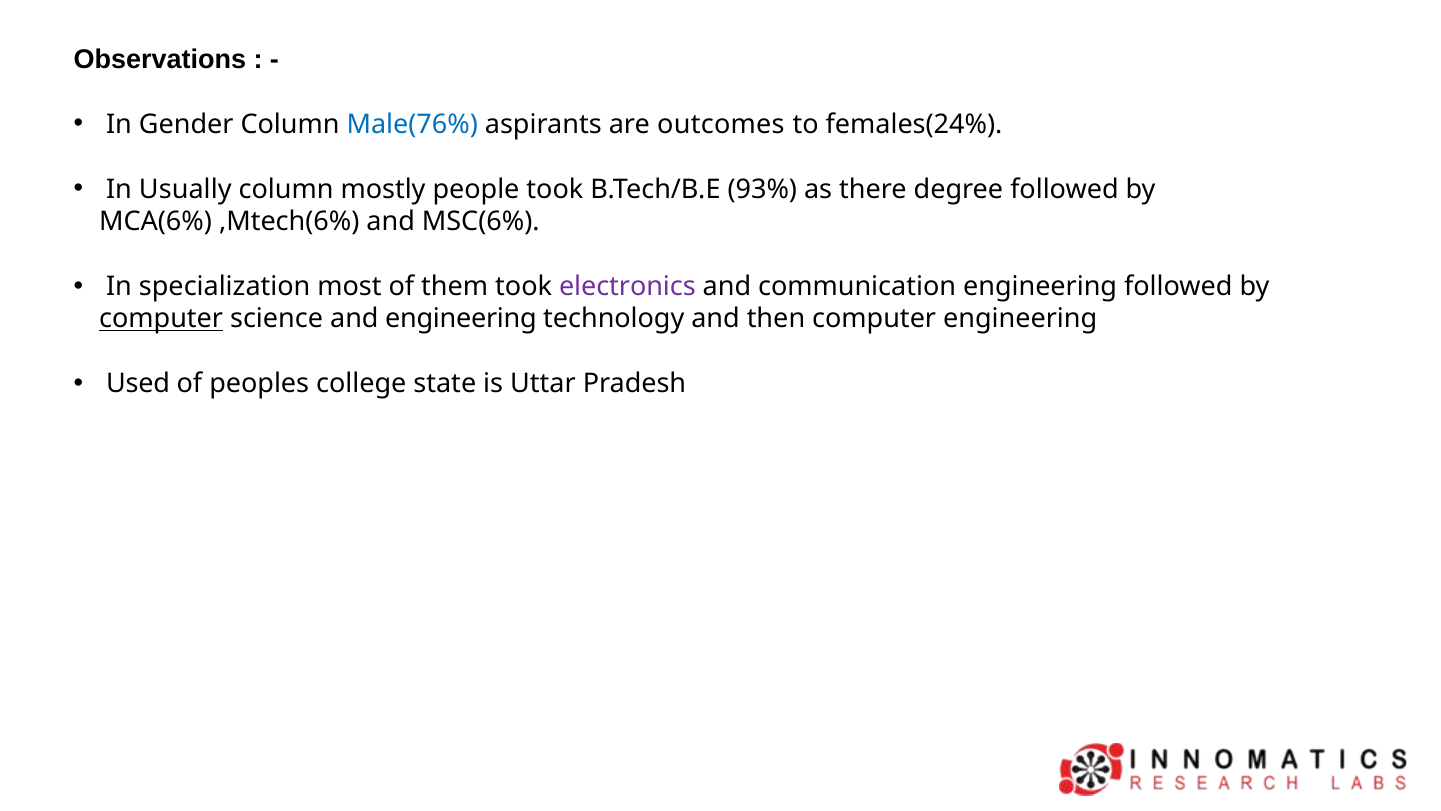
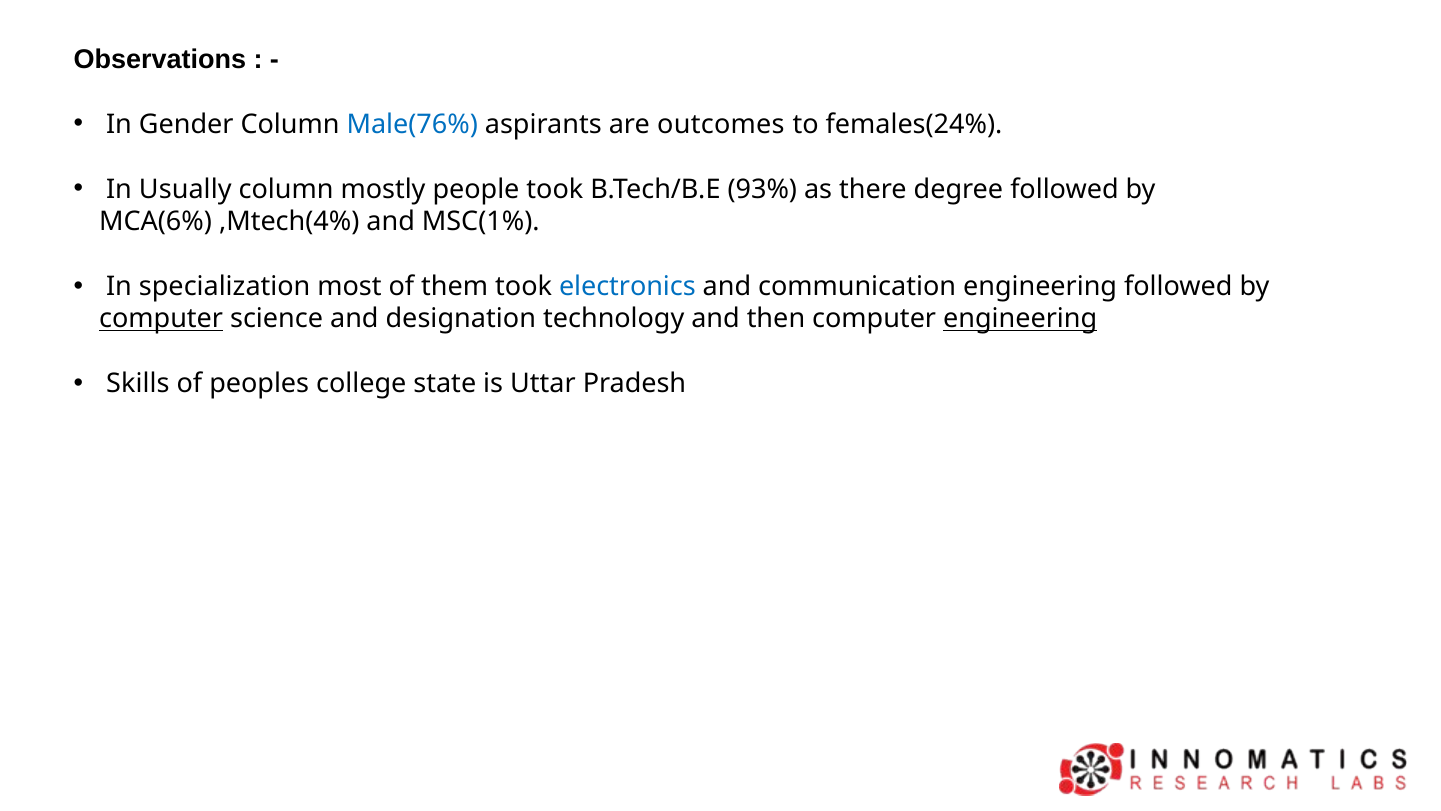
,Mtech(6%: ,Mtech(6% -> ,Mtech(4%
MSC(6%: MSC(6% -> MSC(1%
electronics colour: purple -> blue
and engineering: engineering -> designation
engineering at (1020, 319) underline: none -> present
Used: Used -> Skills
